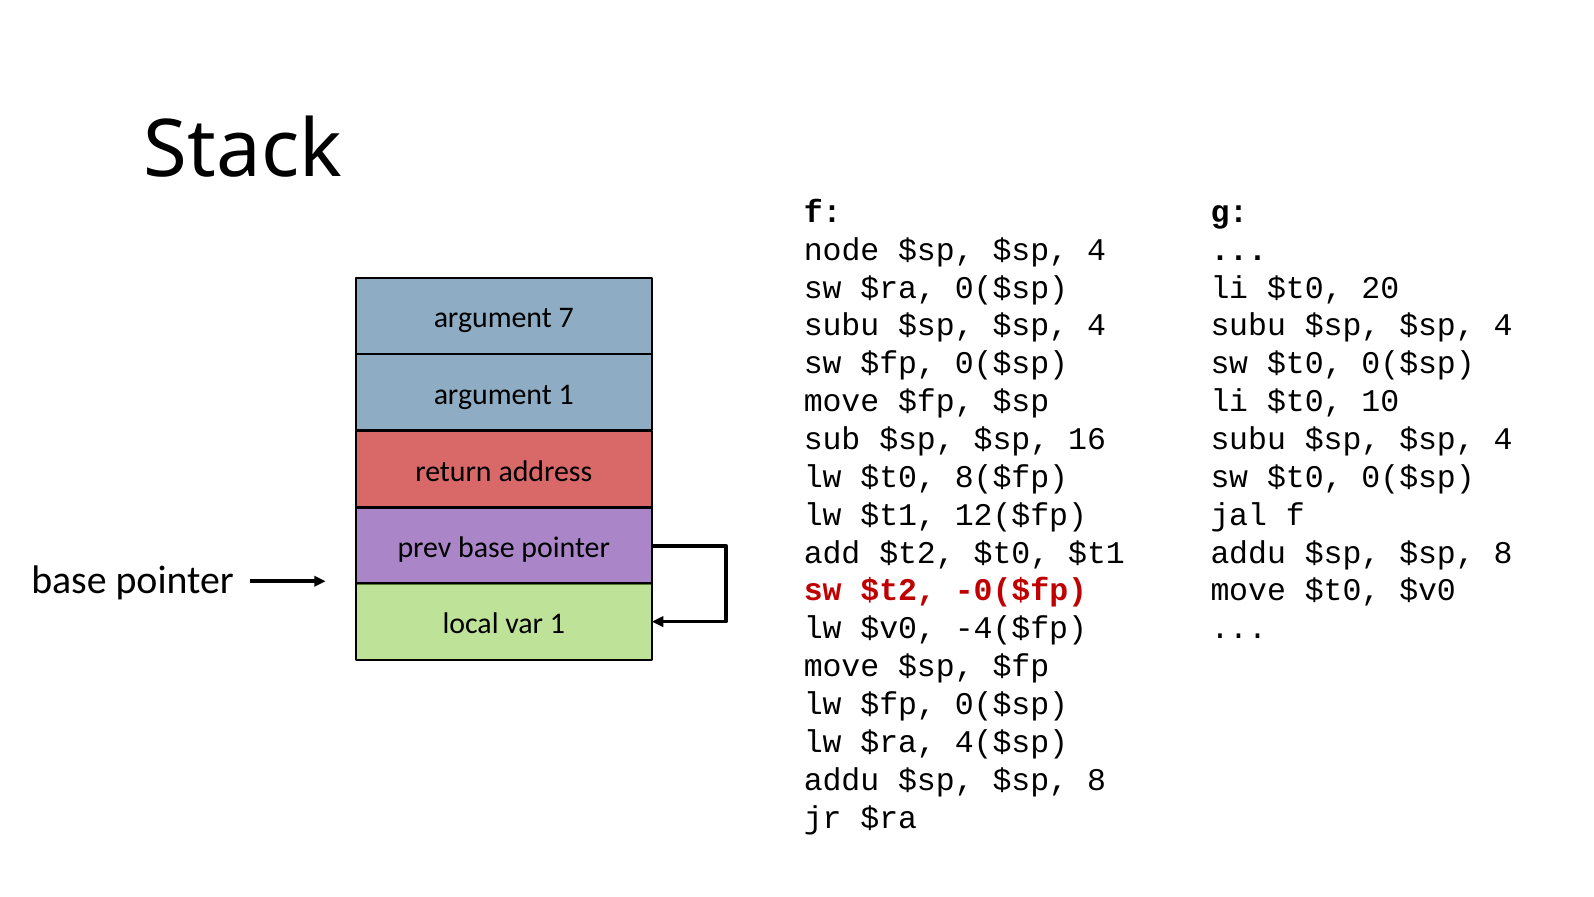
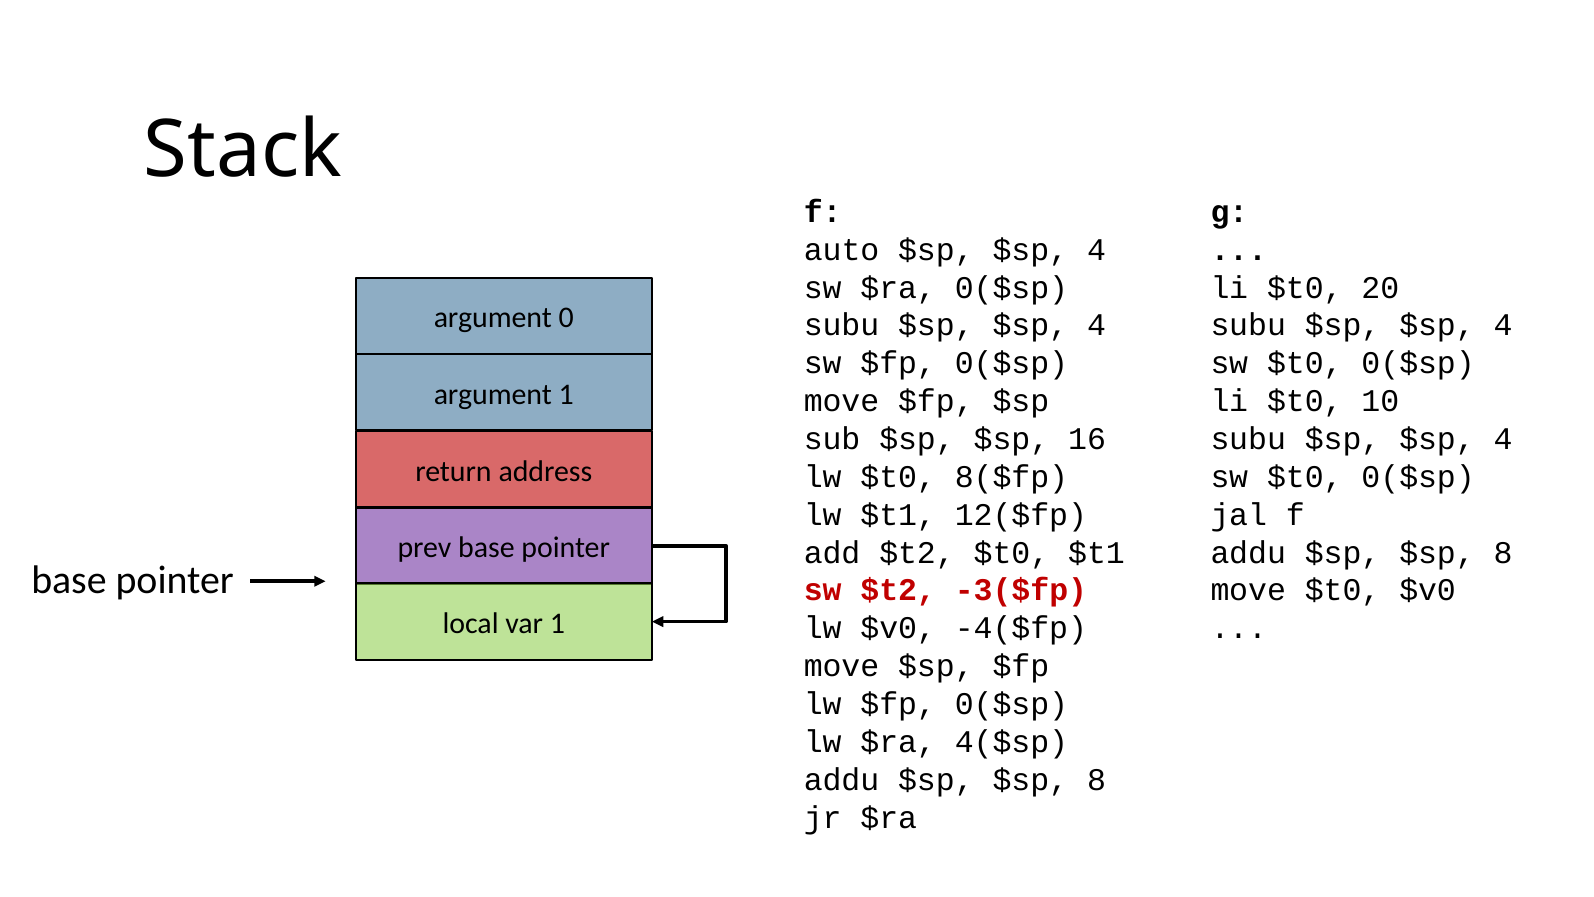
node: node -> auto
7: 7 -> 0
-0($fp: -0($fp -> -3($fp
